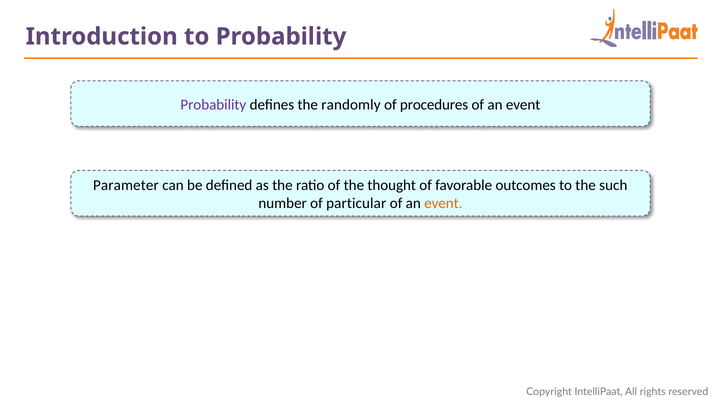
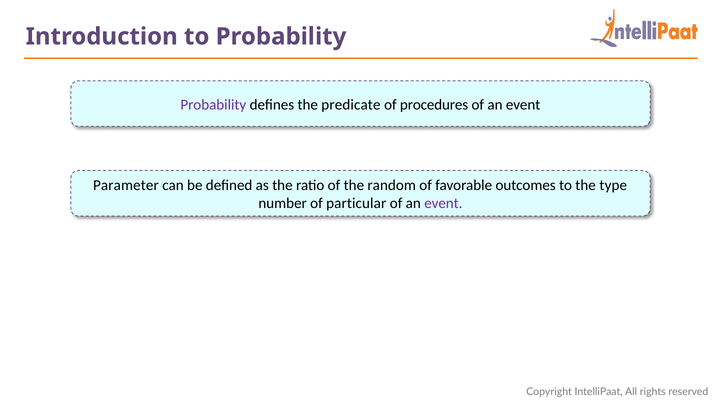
randomly: randomly -> predicate
thought: thought -> random
such: such -> type
event at (443, 203) colour: orange -> purple
